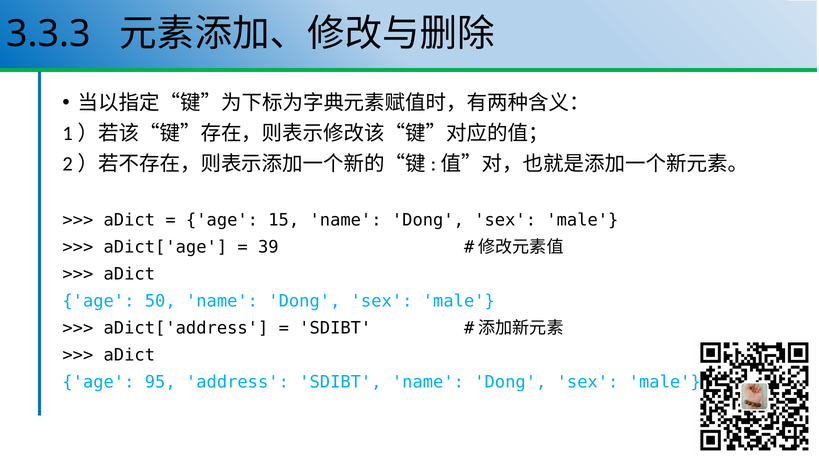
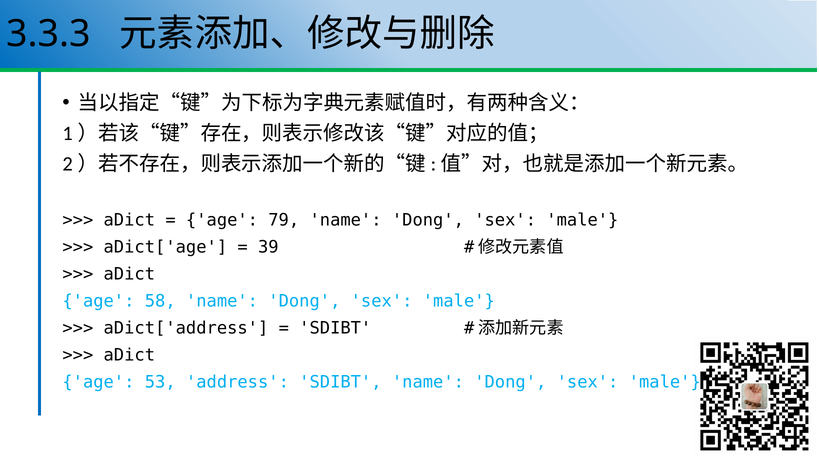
15: 15 -> 79
50: 50 -> 58
95: 95 -> 53
